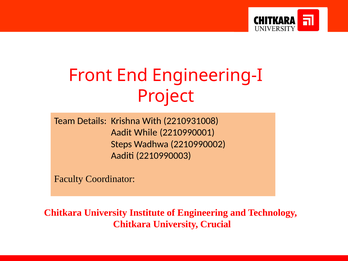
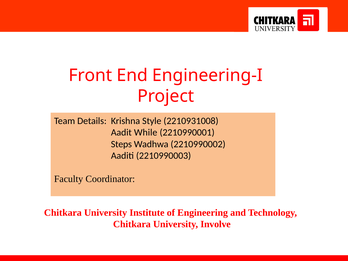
With: With -> Style
Crucial: Crucial -> Involve
